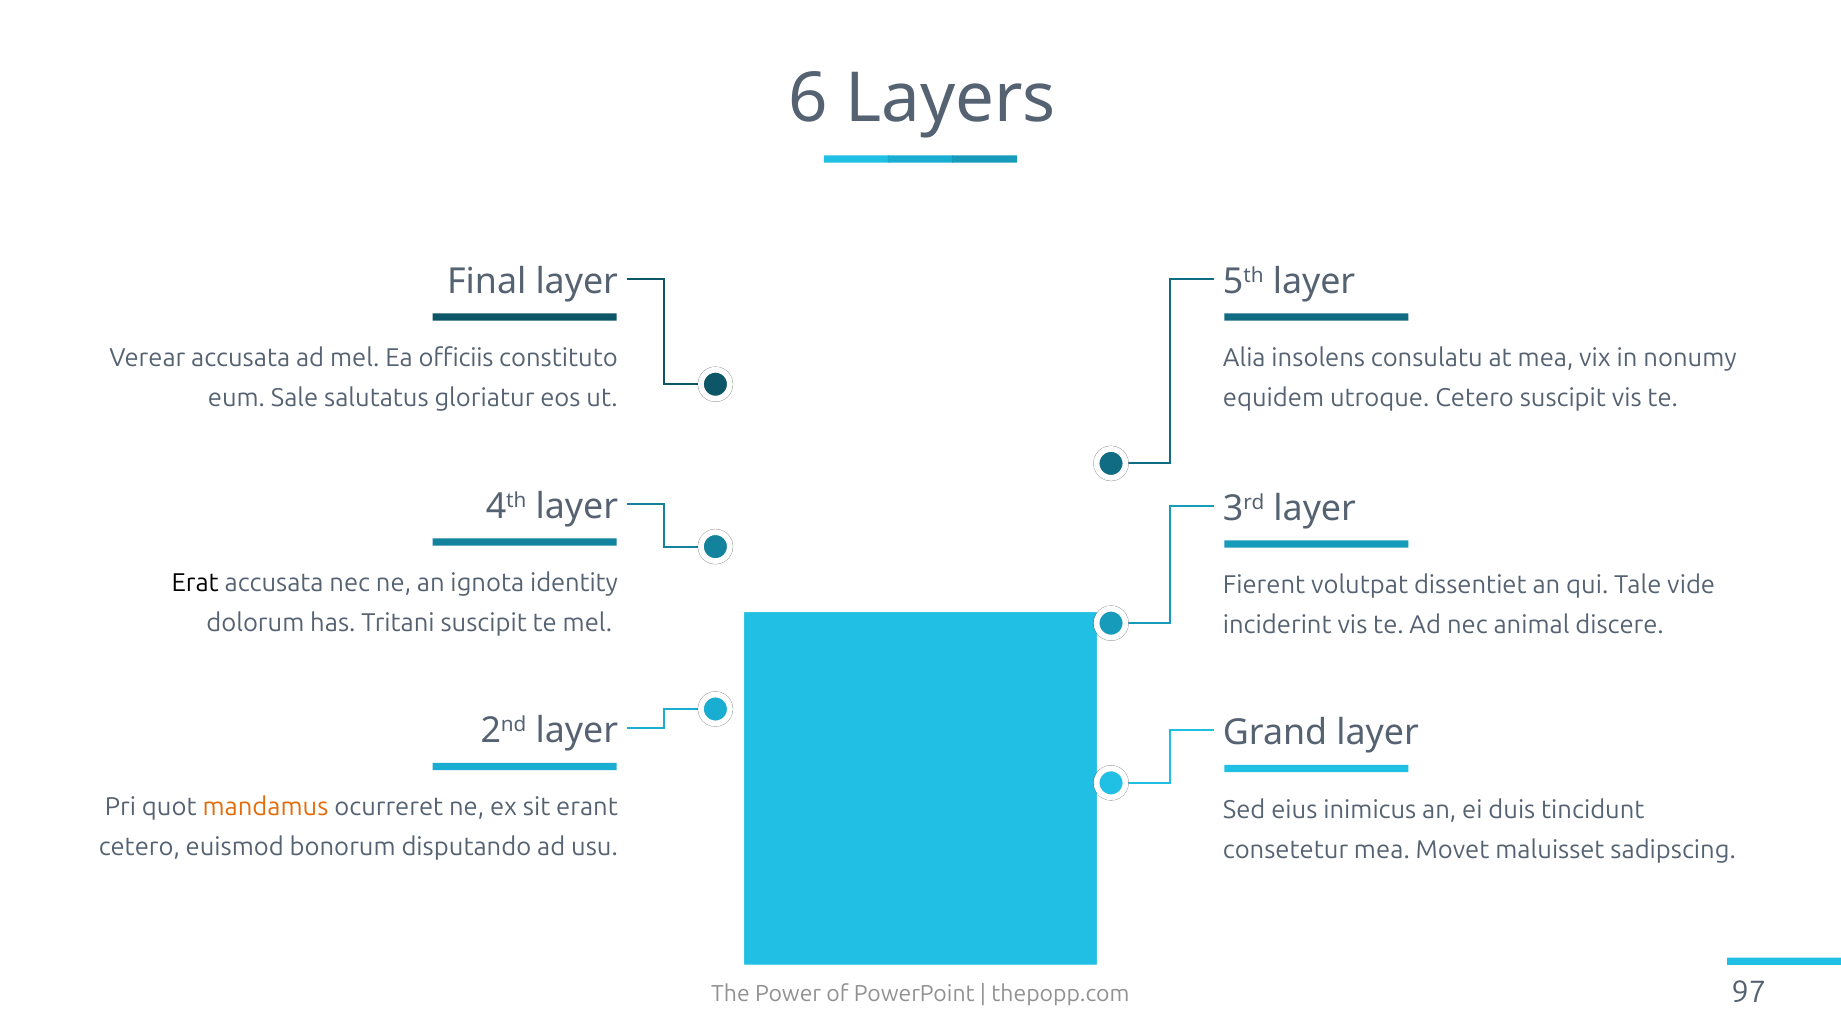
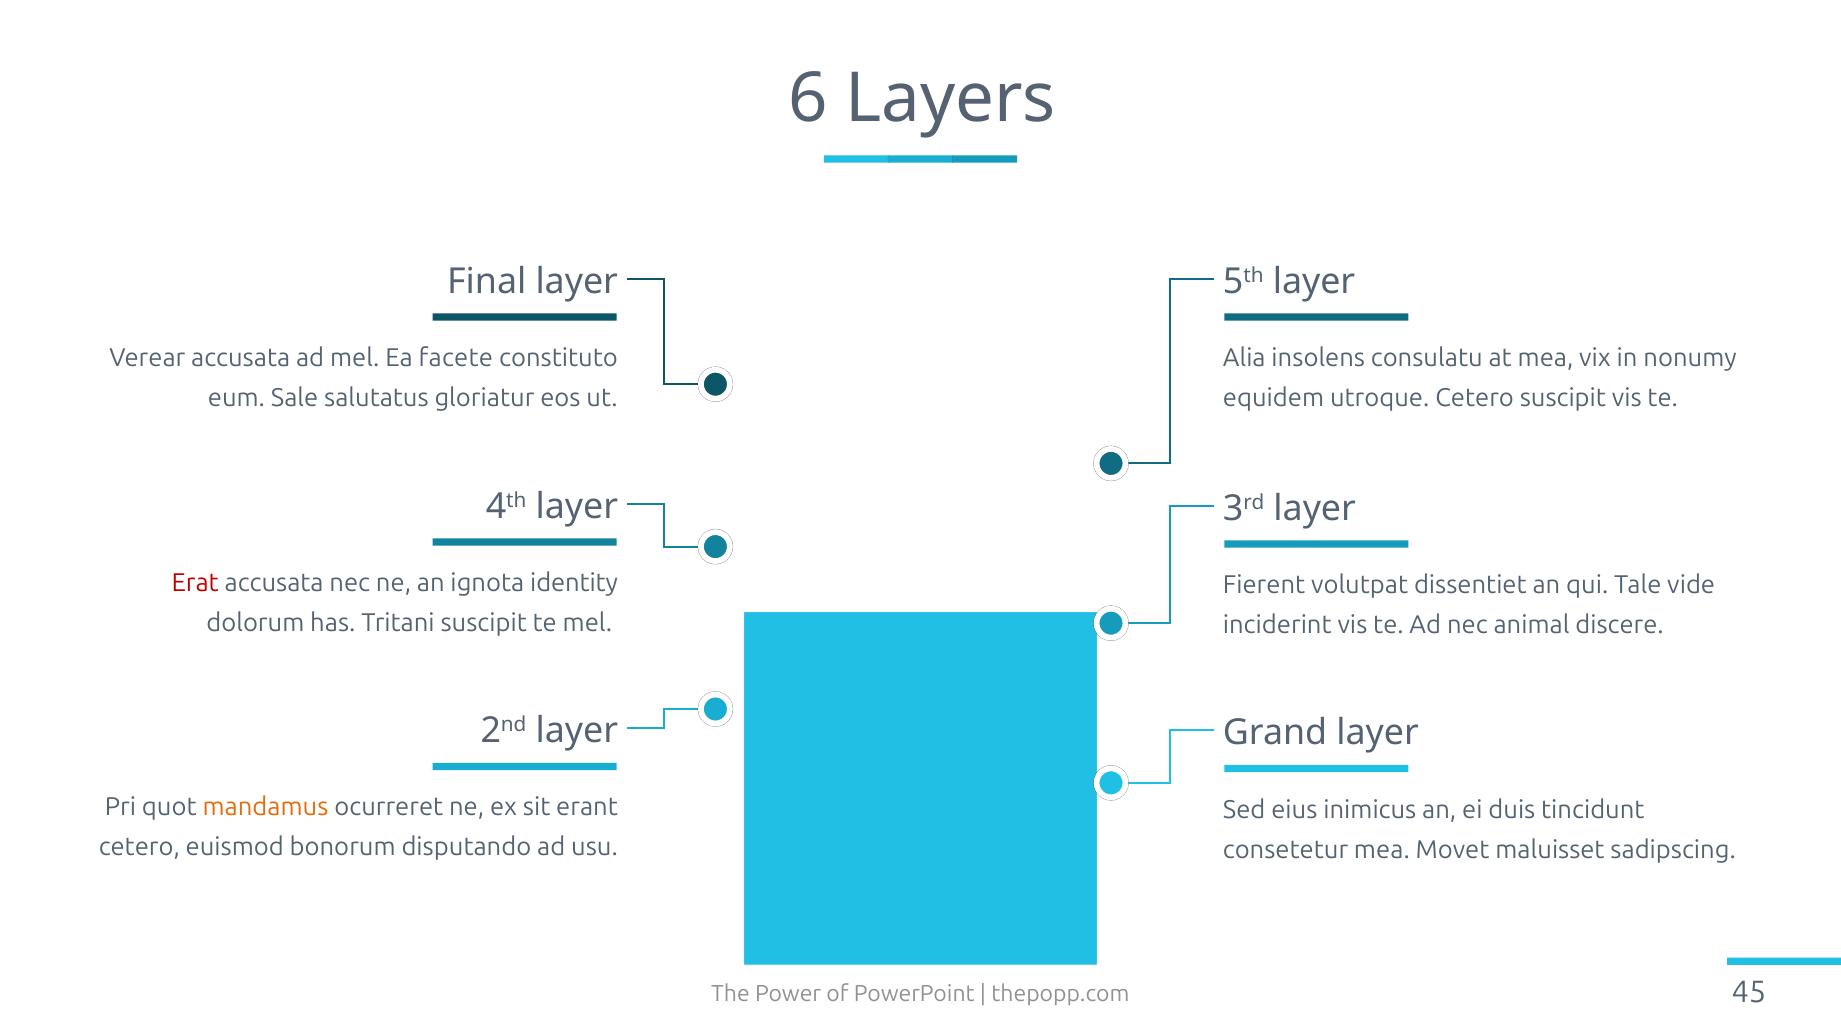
officiis: officiis -> facete
Erat colour: black -> red
97: 97 -> 45
